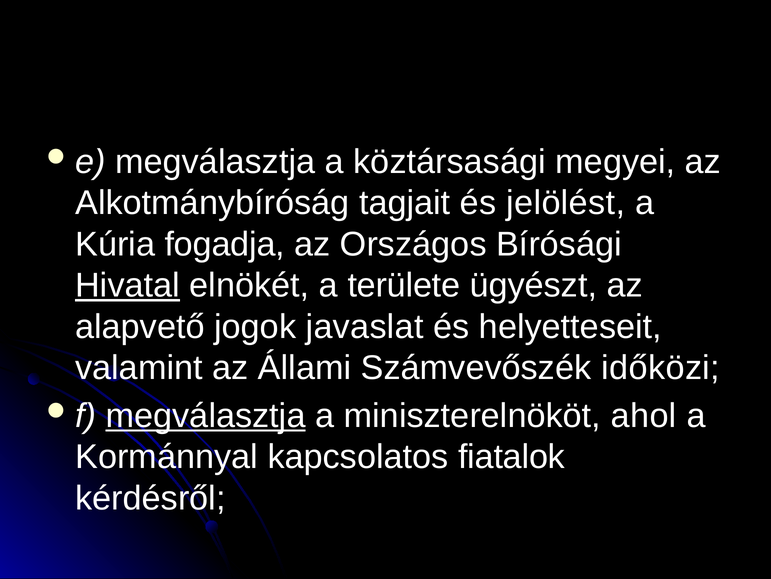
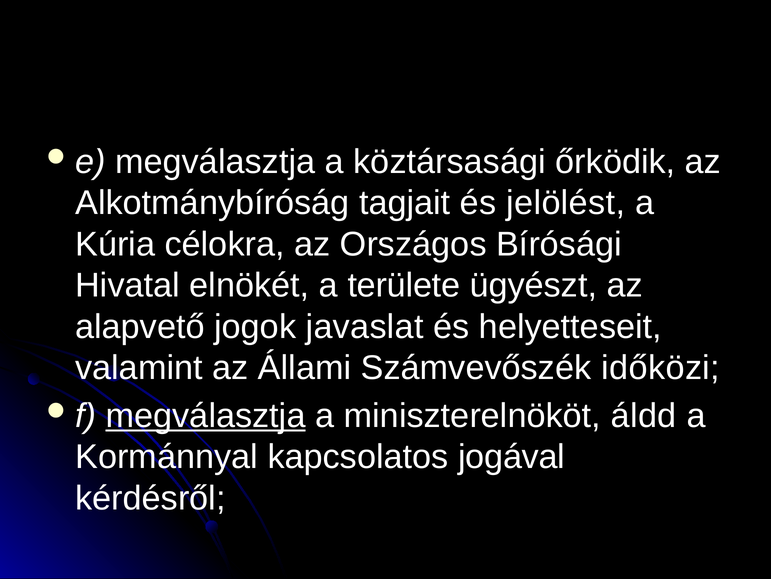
megyei: megyei -> őrködik
fogadja: fogadja -> célokra
Hivatal underline: present -> none
ahol: ahol -> áldd
fiatalok: fiatalok -> jogával
